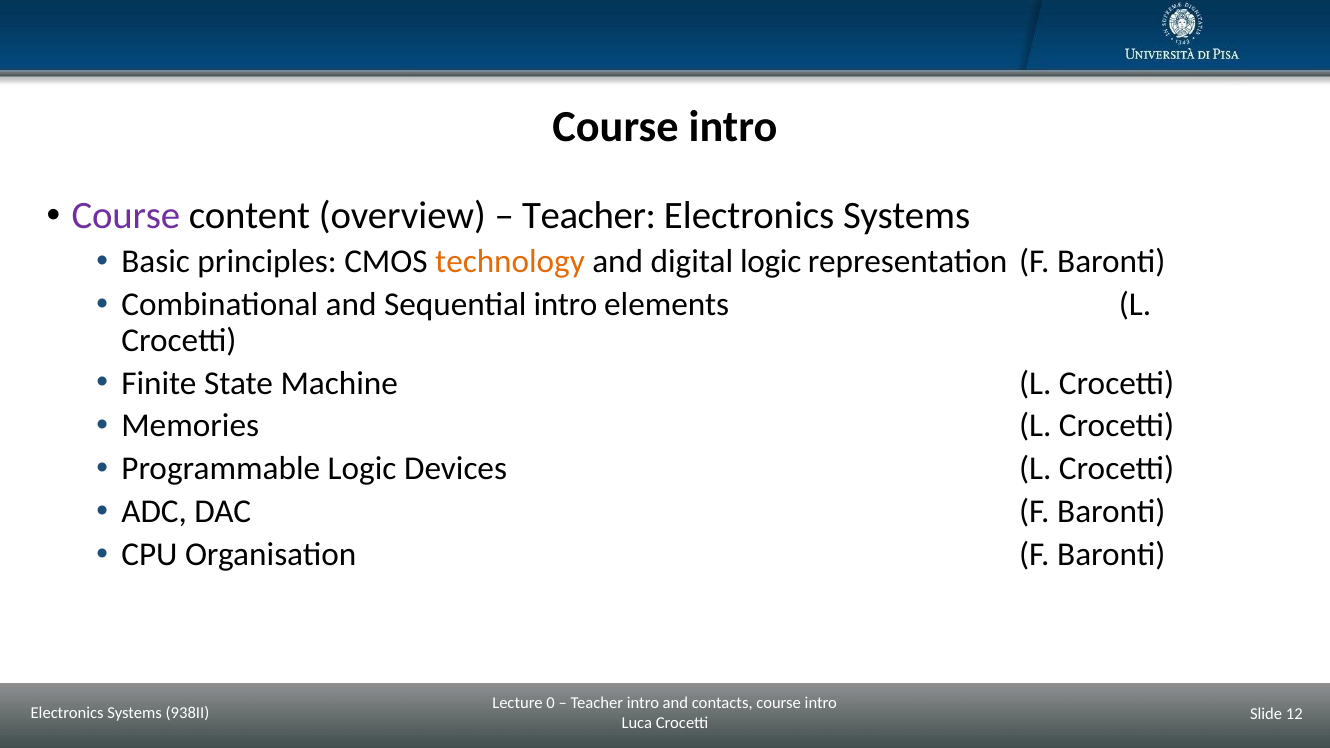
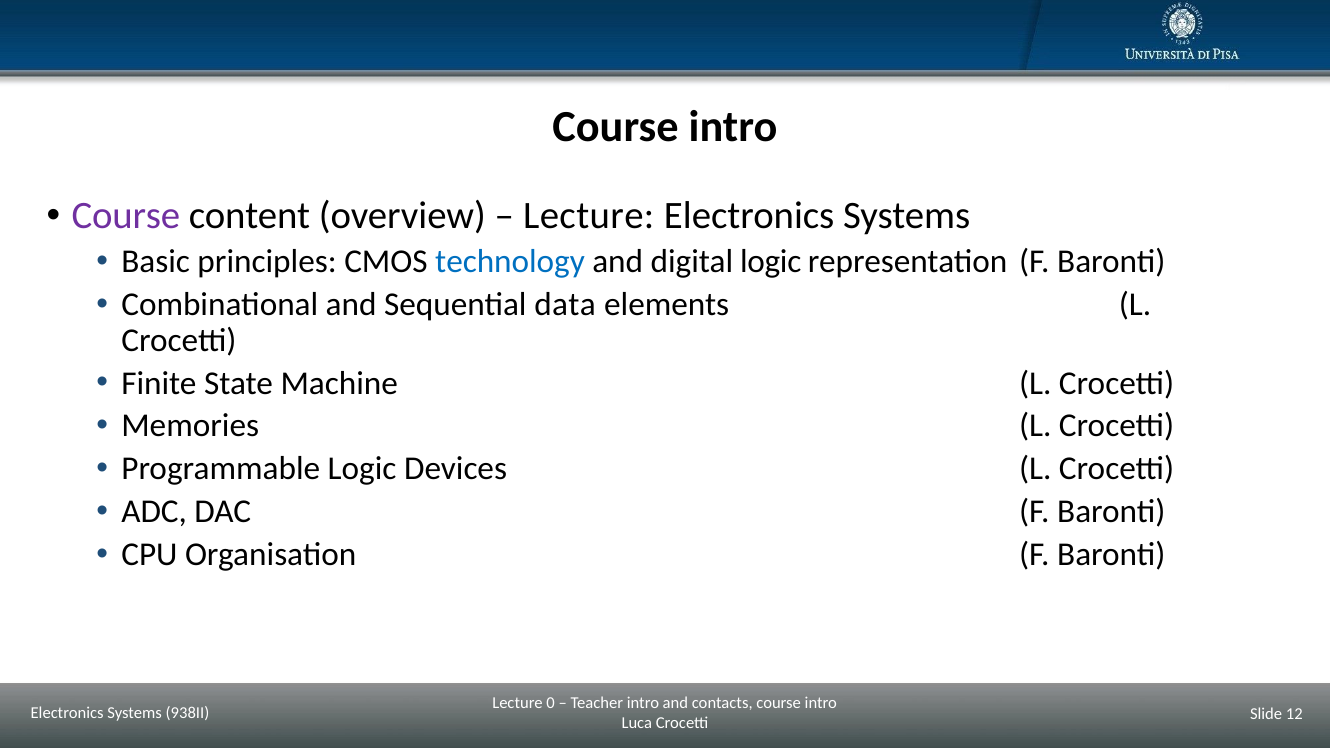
Teacher at (589, 216): Teacher -> Lecture
technology colour: orange -> blue
Sequential intro: intro -> data
